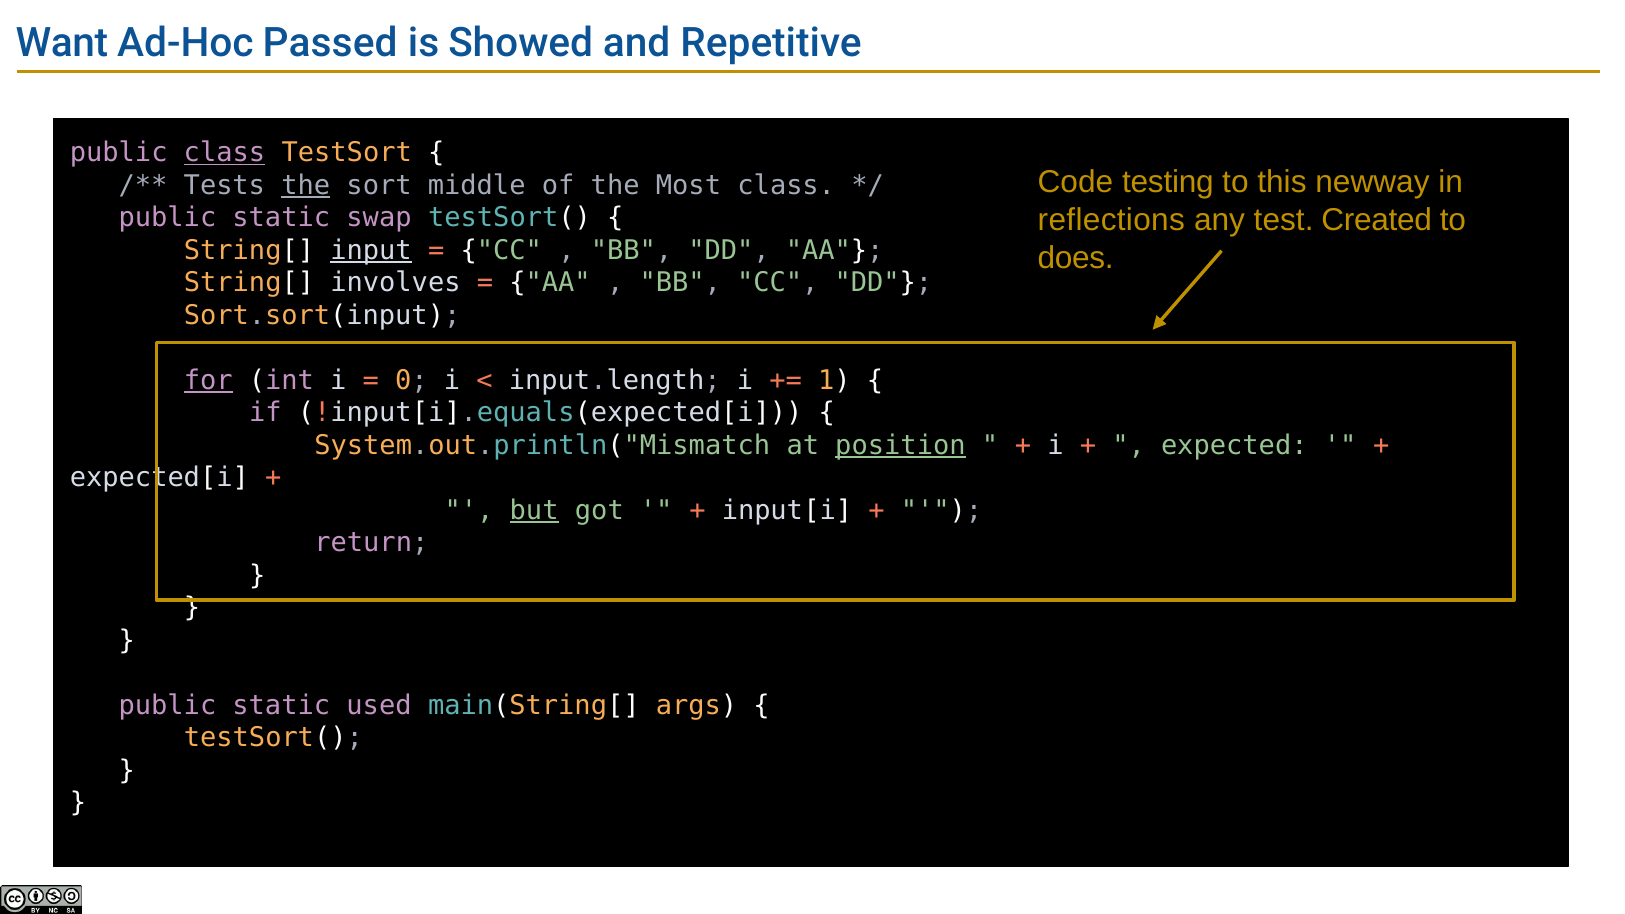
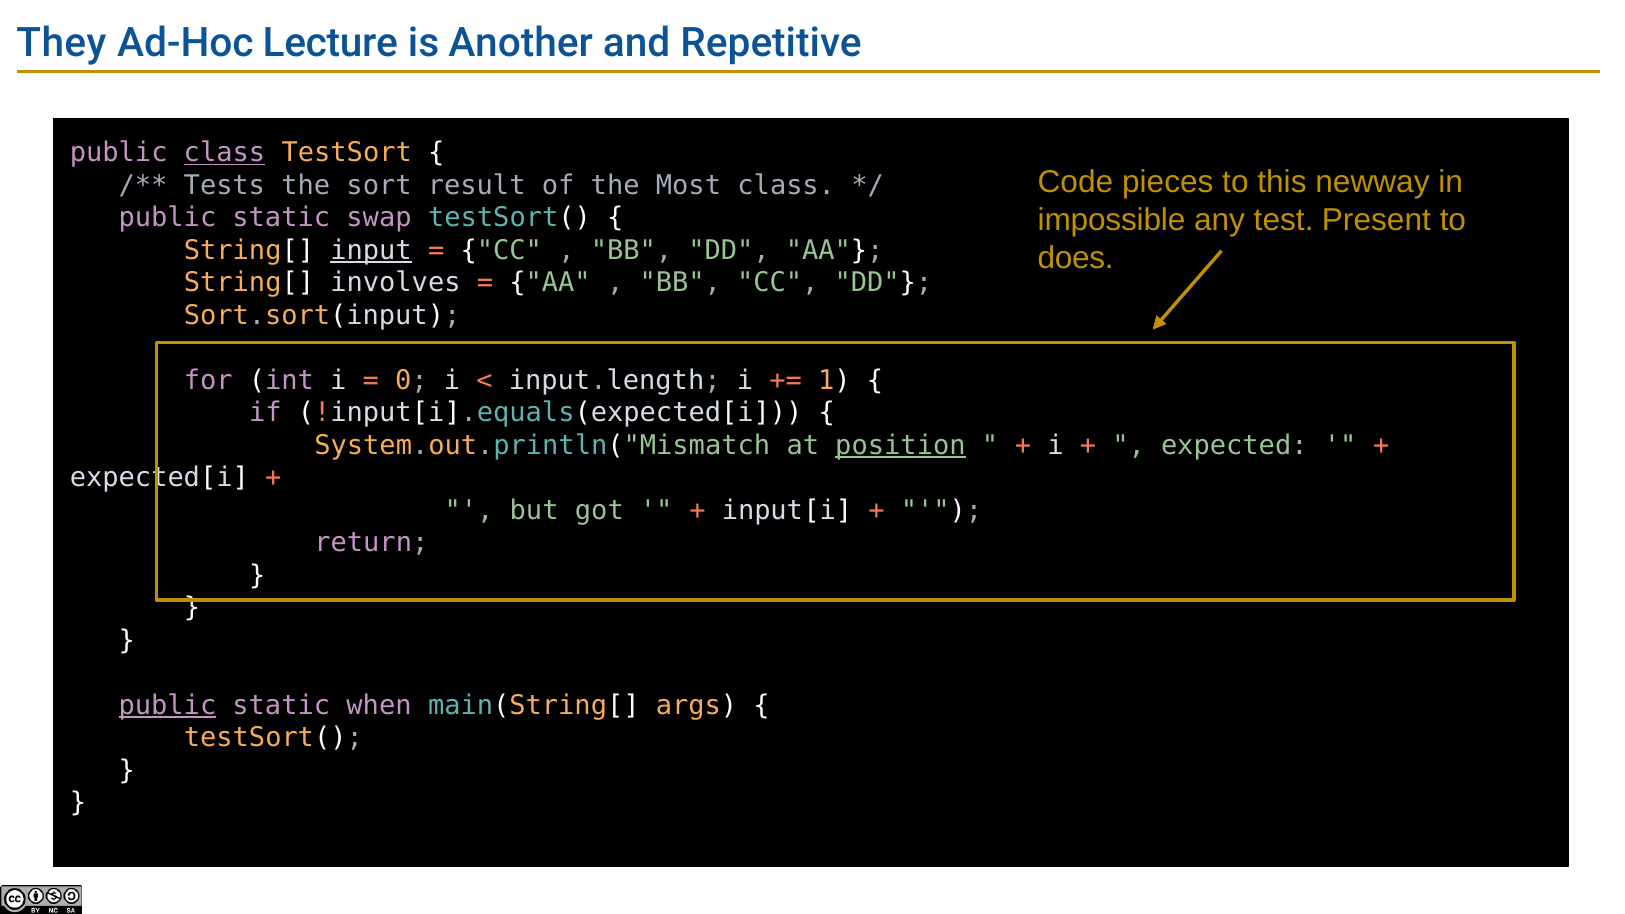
Want: Want -> They
Passed: Passed -> Lecture
Showed: Showed -> Another
testing: testing -> pieces
the at (306, 185) underline: present -> none
middle: middle -> result
reflections: reflections -> impossible
Created: Created -> Present
for underline: present -> none
but underline: present -> none
public at (167, 705) underline: none -> present
used: used -> when
